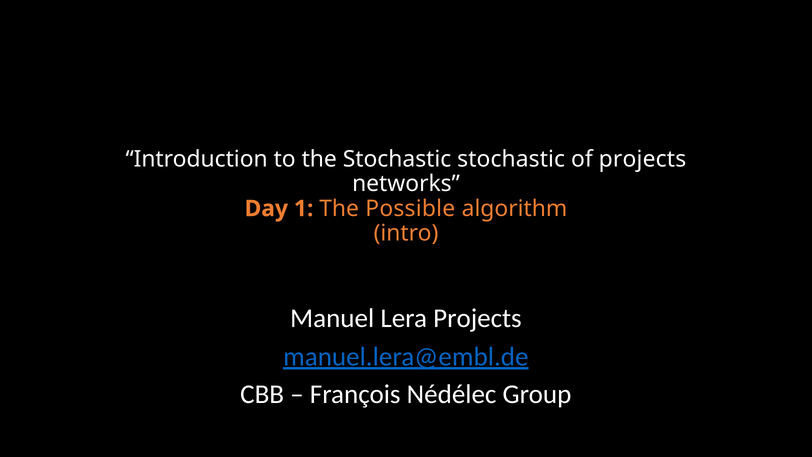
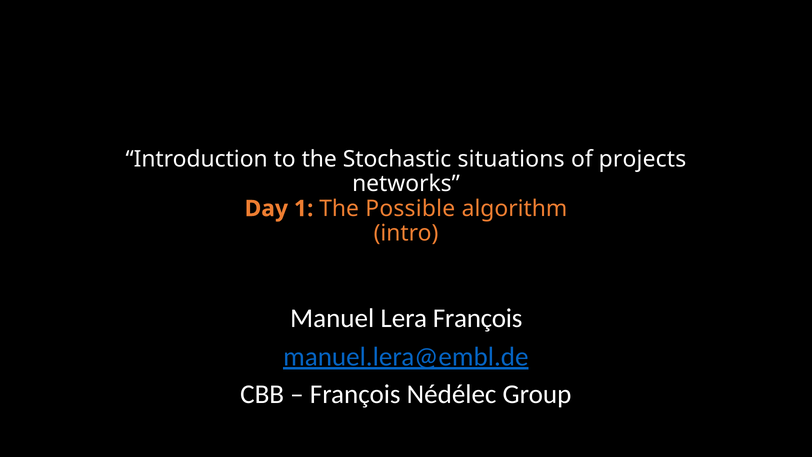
Stochastic stochastic: stochastic -> situations
Lera Projects: Projects -> François
